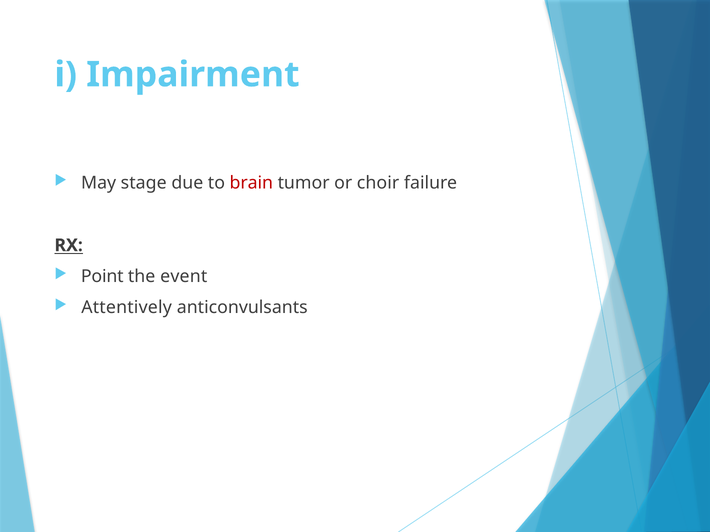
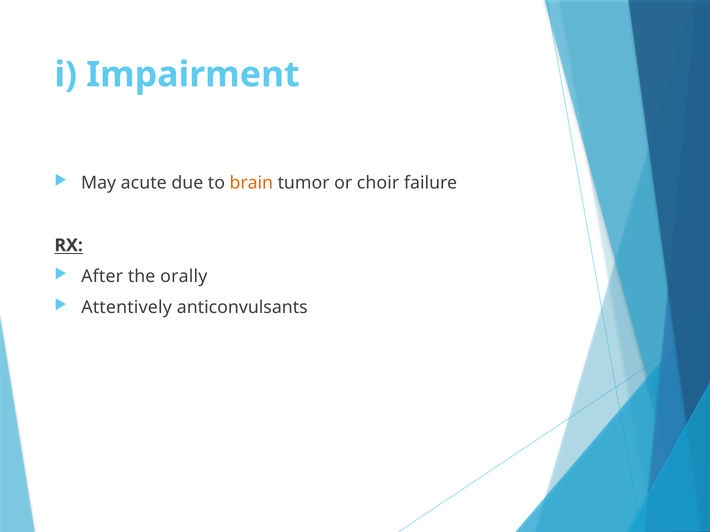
stage: stage -> acute
brain colour: red -> orange
Point: Point -> After
event: event -> orally
